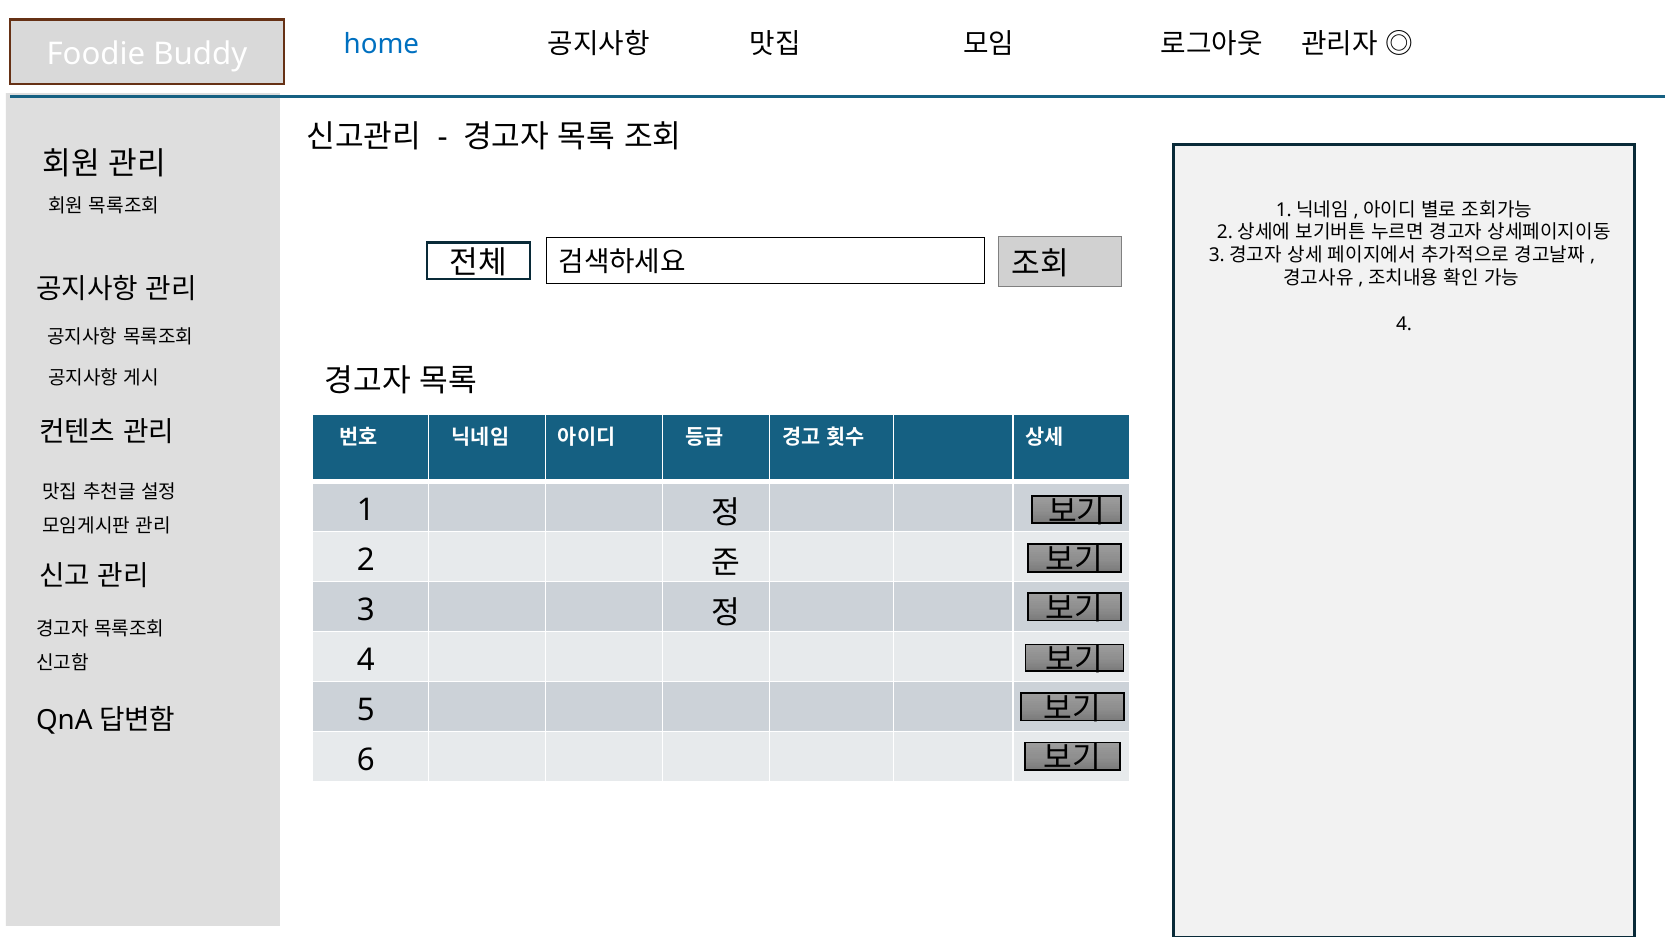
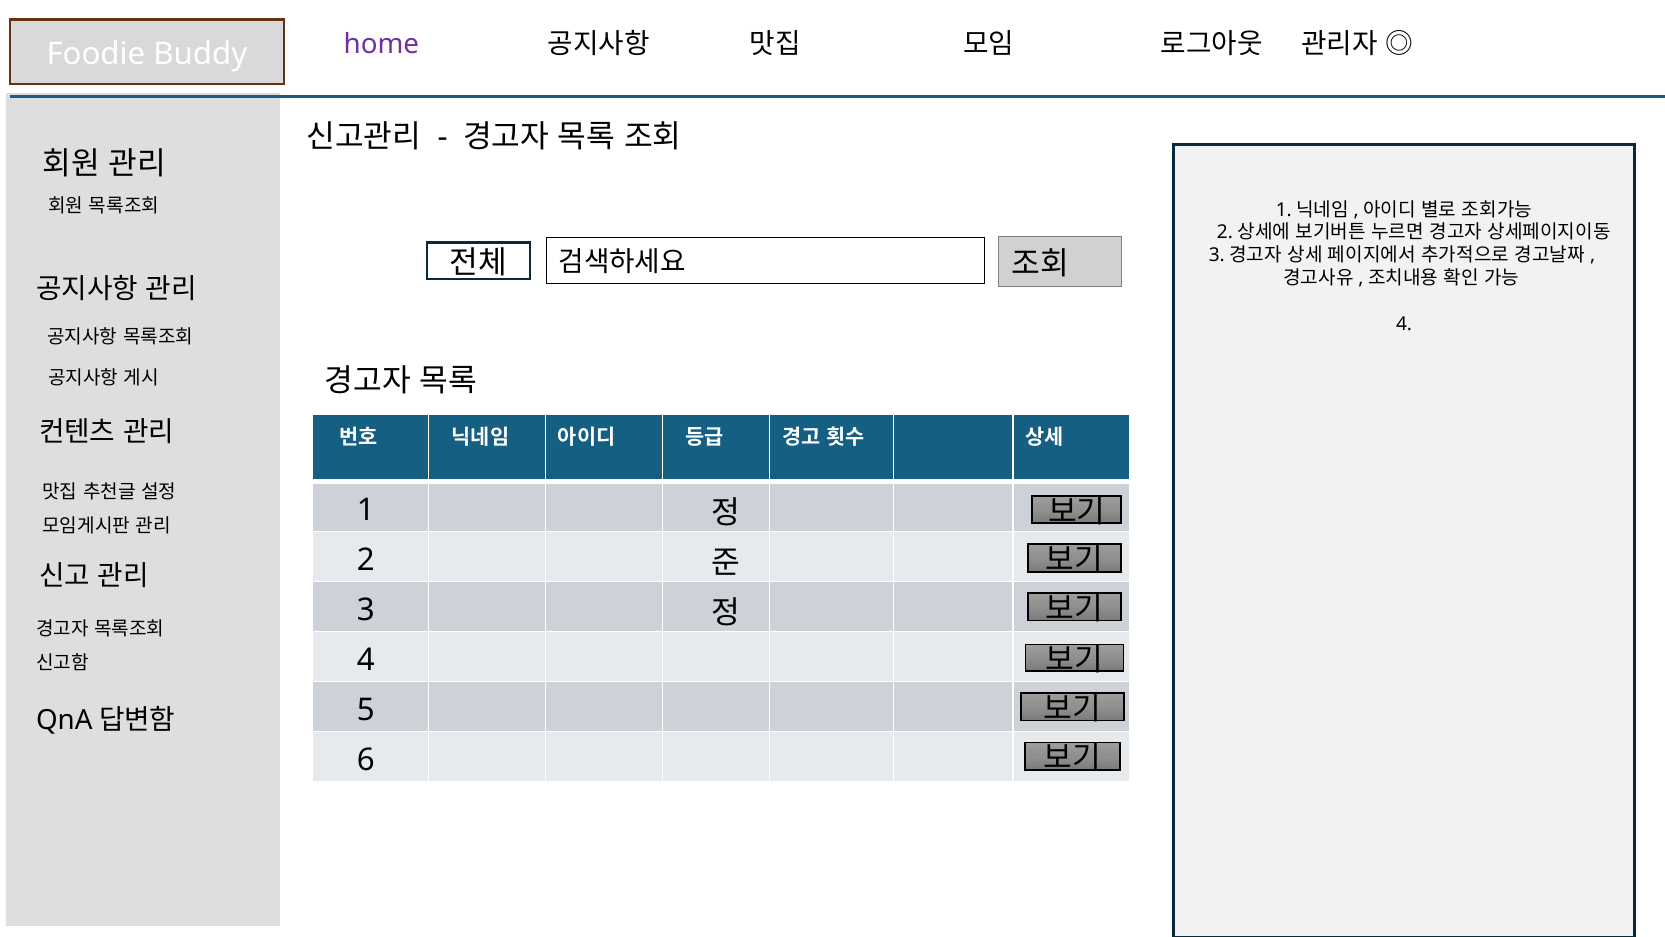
home colour: blue -> purple
